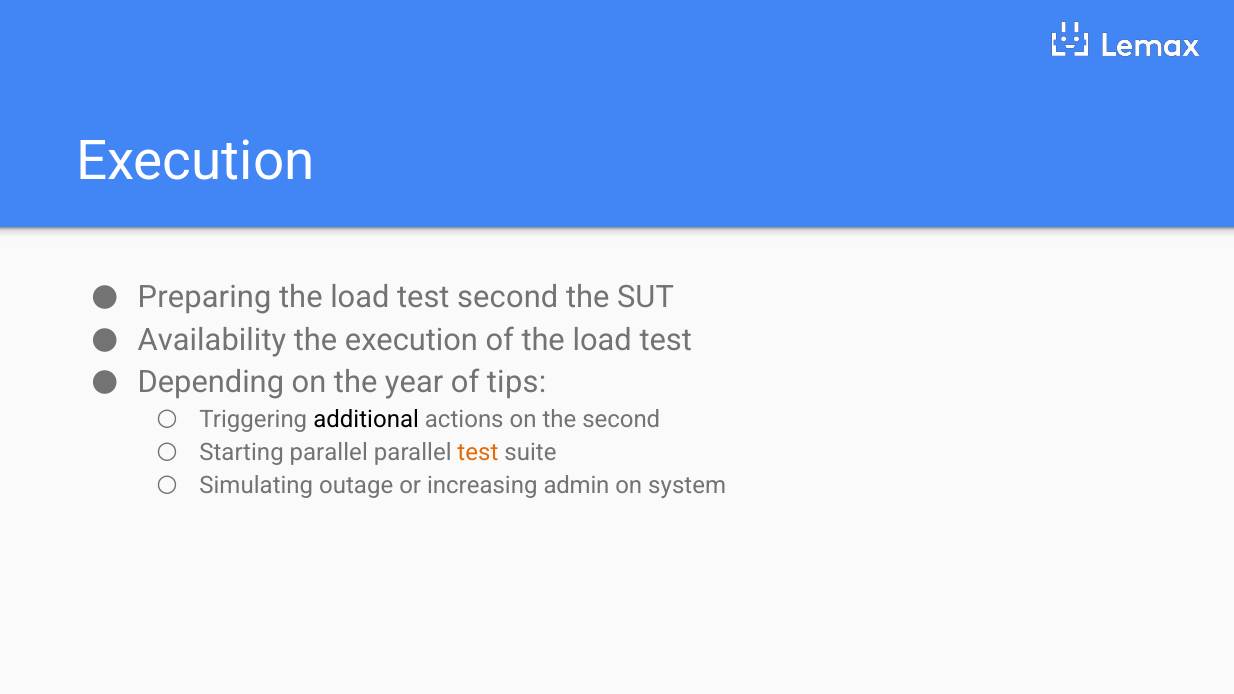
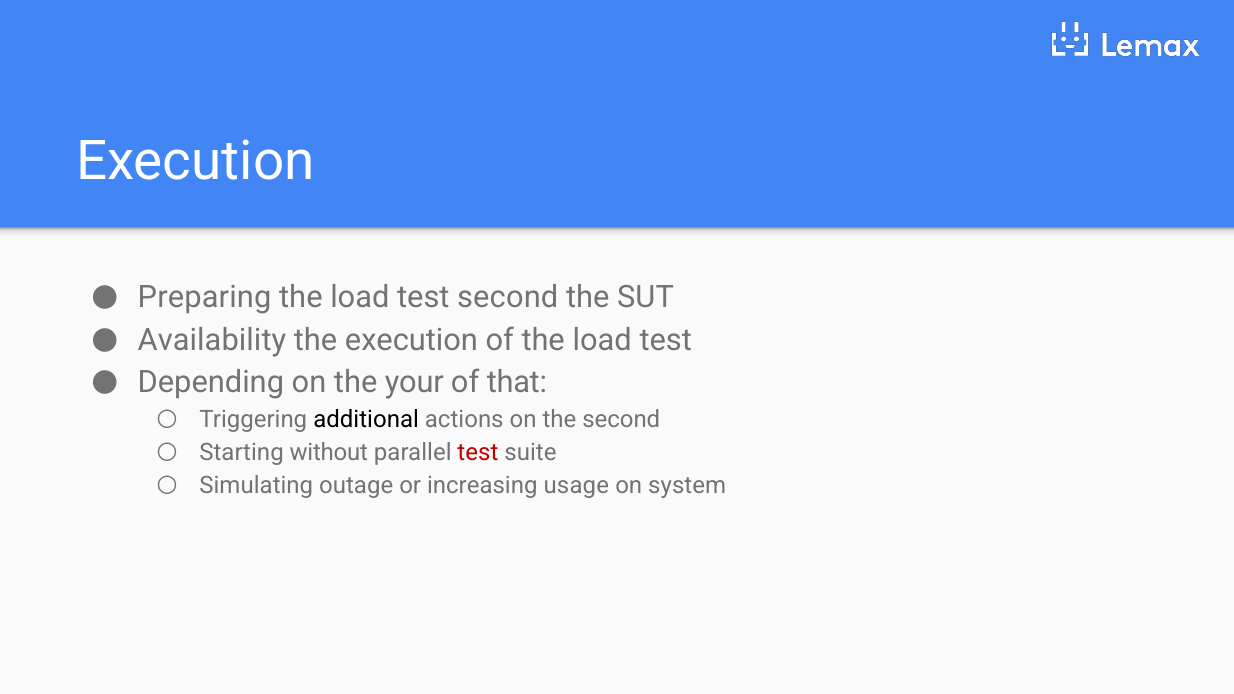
year: year -> your
tips: tips -> that
Starting parallel: parallel -> without
test at (478, 452) colour: orange -> red
admin: admin -> usage
